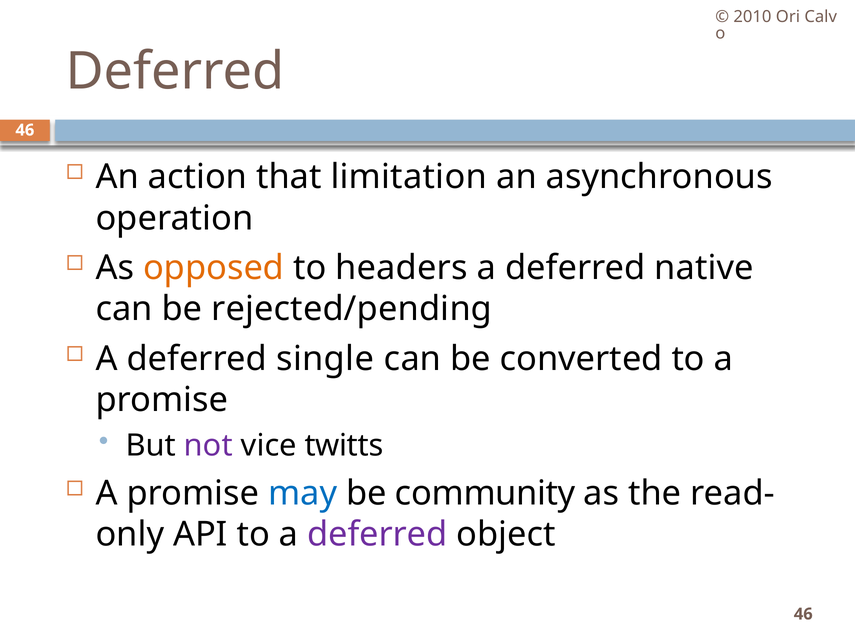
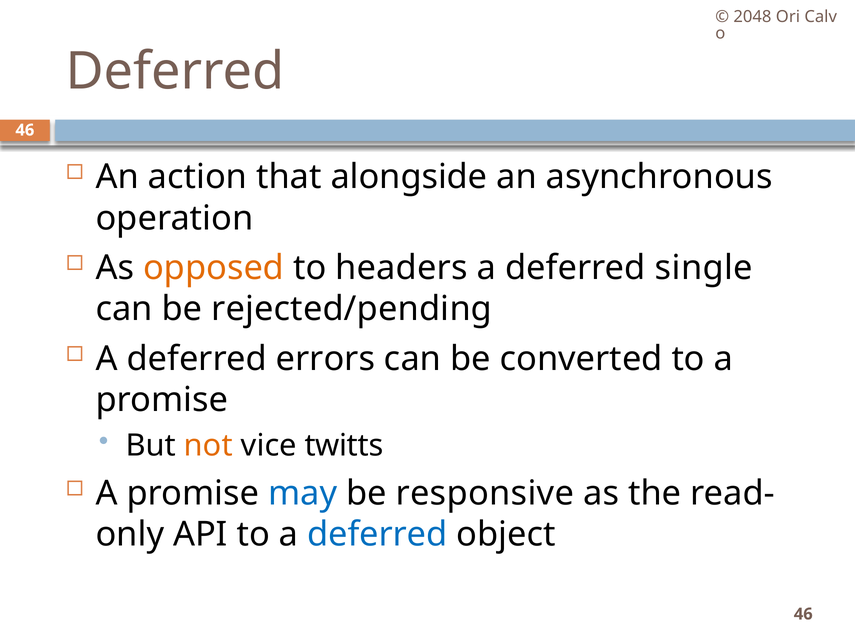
2010: 2010 -> 2048
limitation: limitation -> alongside
native: native -> single
single: single -> errors
not colour: purple -> orange
community: community -> responsive
deferred at (377, 535) colour: purple -> blue
